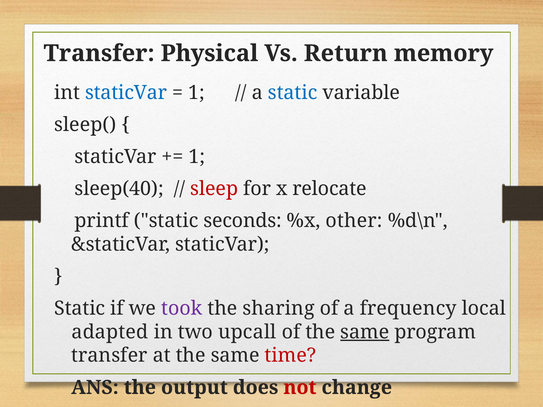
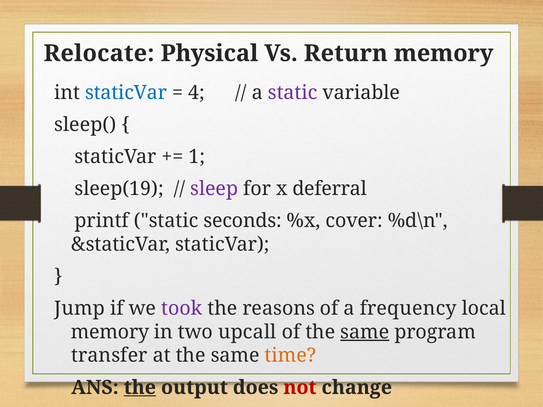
Transfer at (99, 53): Transfer -> Relocate
1 at (196, 93): 1 -> 4
static at (293, 93) colour: blue -> purple
sleep(40: sleep(40 -> sleep(19
sleep colour: red -> purple
relocate: relocate -> deferral
other: other -> cover
Static at (80, 309): Static -> Jump
sharing: sharing -> reasons
adapted at (110, 332): adapted -> memory
time colour: red -> orange
the at (140, 388) underline: none -> present
